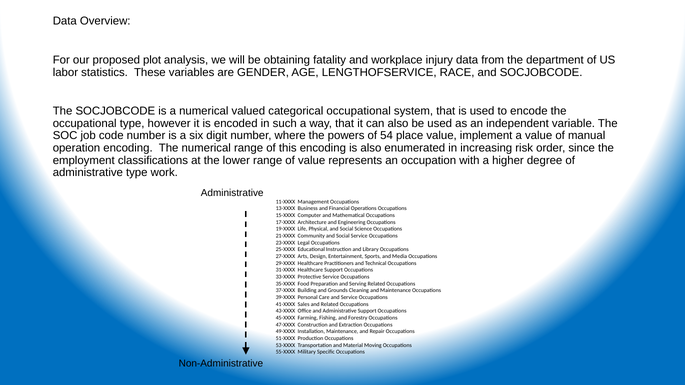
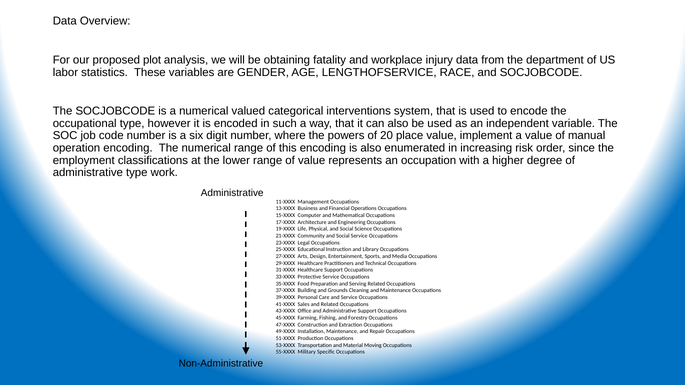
categorical occupational: occupational -> interventions
54: 54 -> 20
